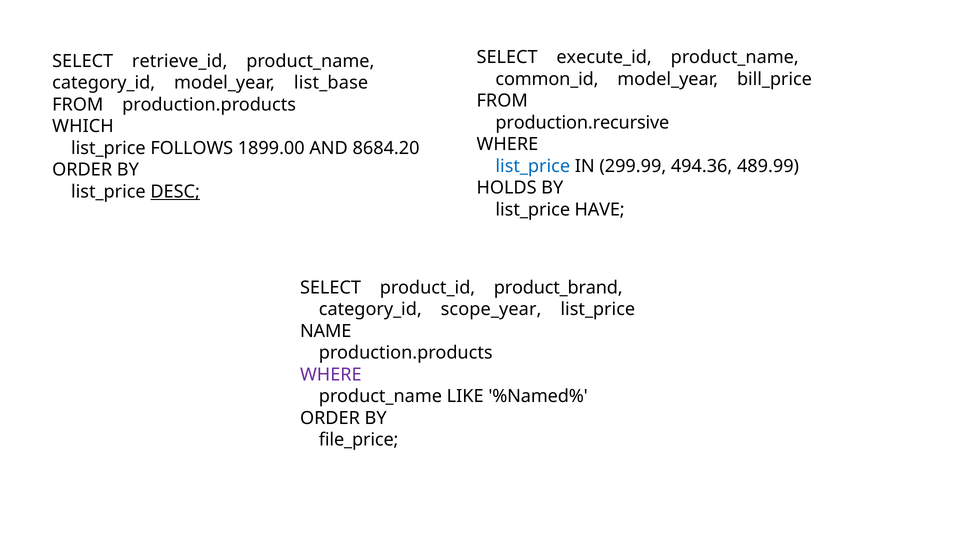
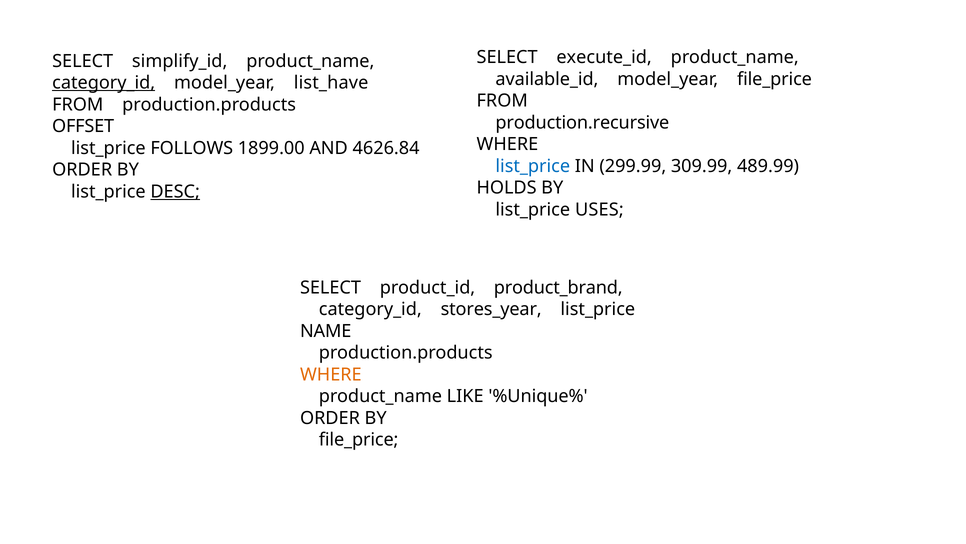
retrieve_id: retrieve_id -> simplify_id
common_id: common_id -> available_id
model_year bill_price: bill_price -> file_price
category_id at (104, 83) underline: none -> present
list_base: list_base -> list_have
WHICH: WHICH -> OFFSET
8684.20: 8684.20 -> 4626.84
494.36: 494.36 -> 309.99
HAVE: HAVE -> USES
scope_year: scope_year -> stores_year
WHERE at (331, 374) colour: purple -> orange
%Named%: %Named% -> %Unique%
